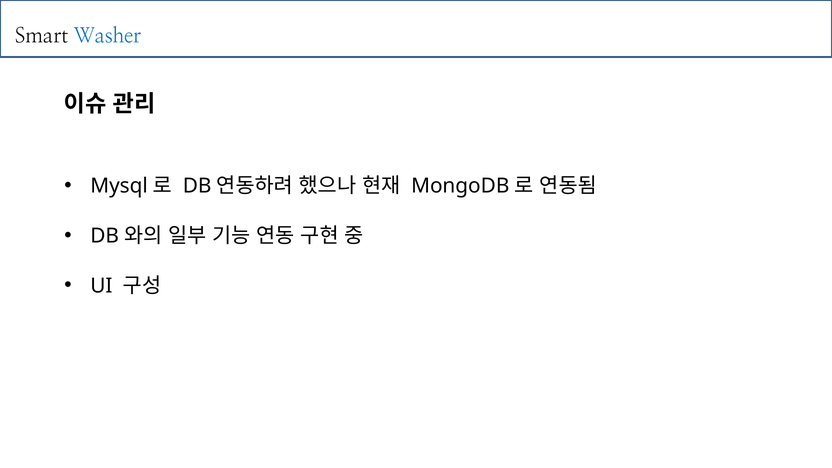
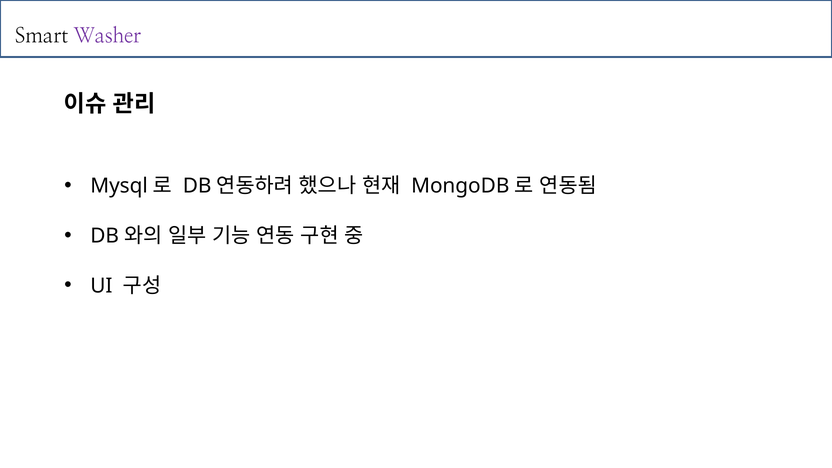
Washer colour: blue -> purple
